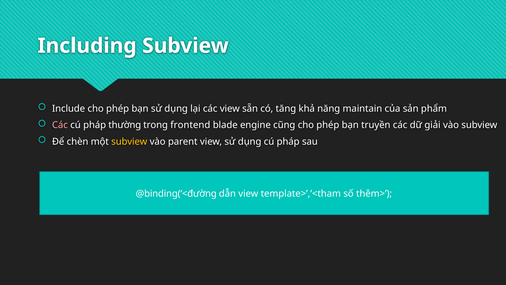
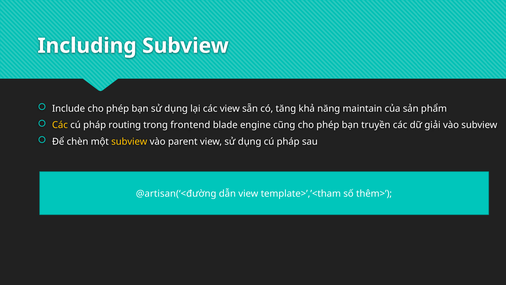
Các at (60, 125) colour: pink -> yellow
thường: thường -> routing
@binding(‘<đường: @binding(‘<đường -> @artisan(‘<đường
